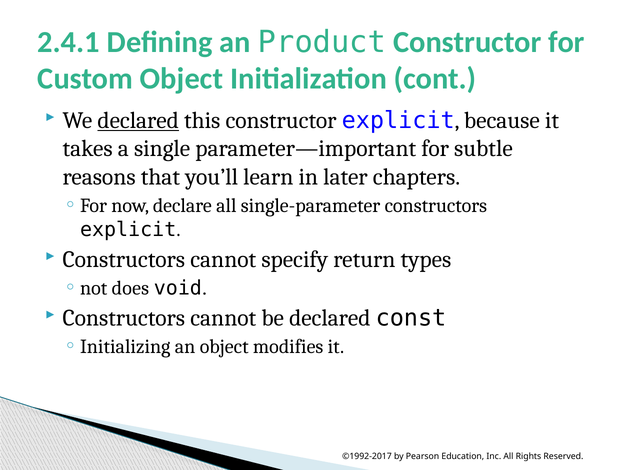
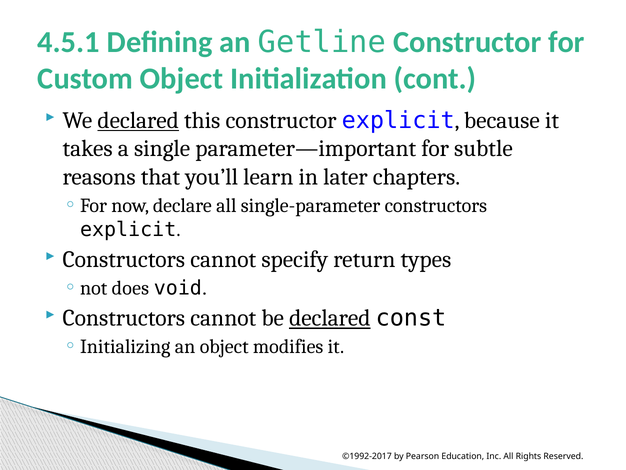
2.4.1: 2.4.1 -> 4.5.1
Product: Product -> Getline
declared at (330, 318) underline: none -> present
